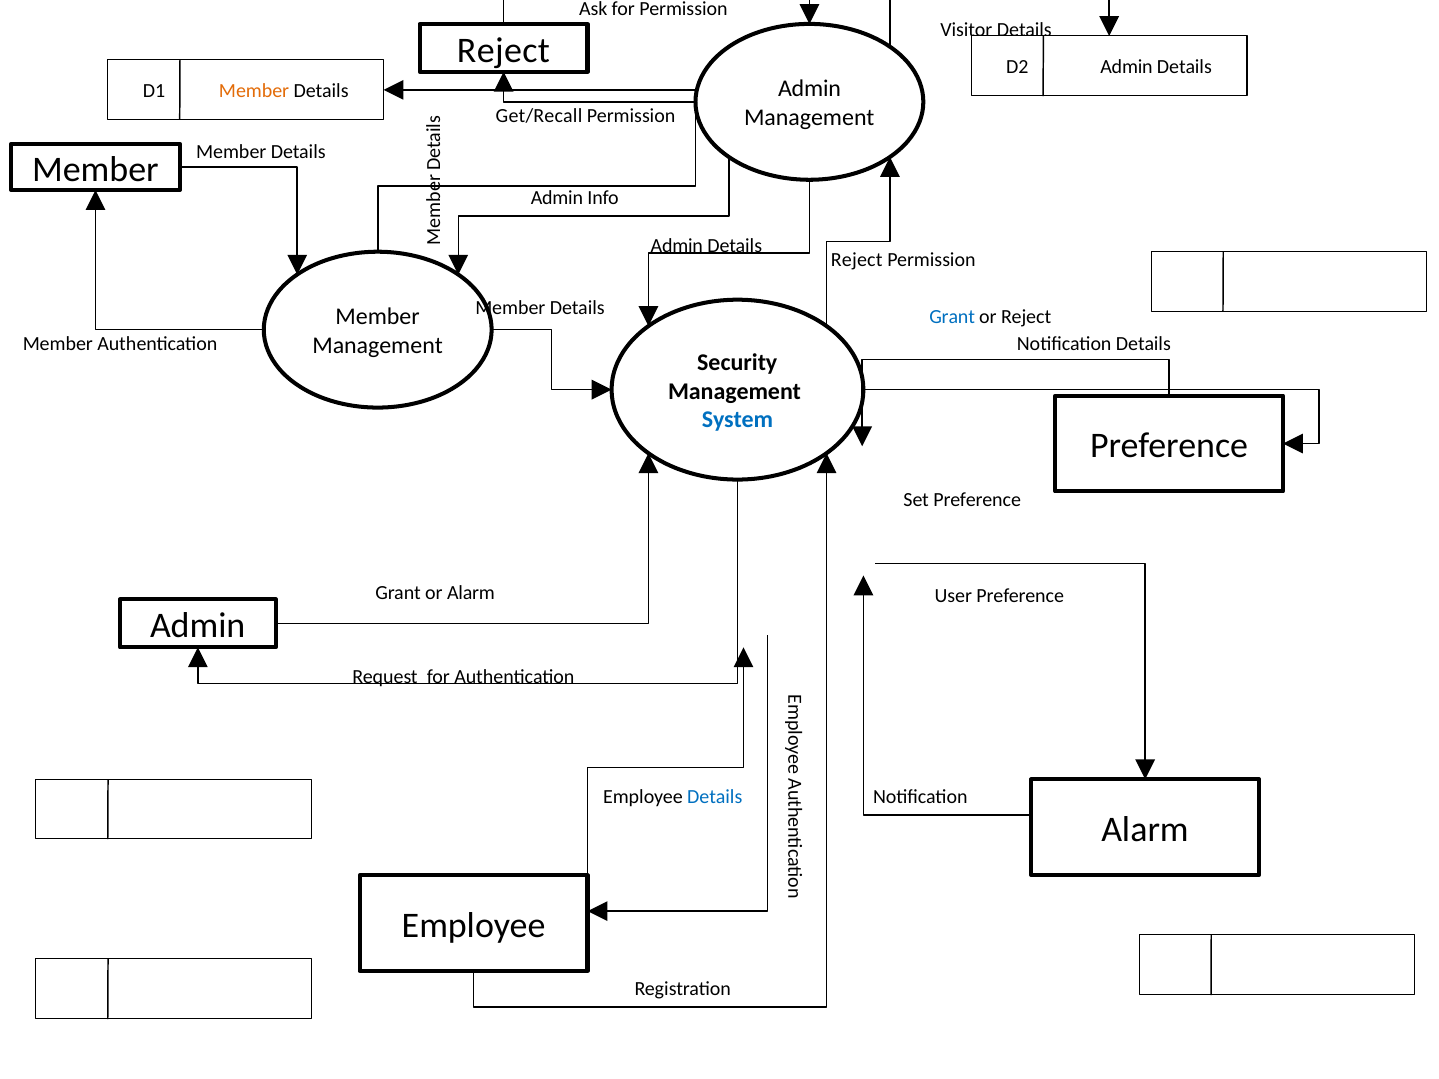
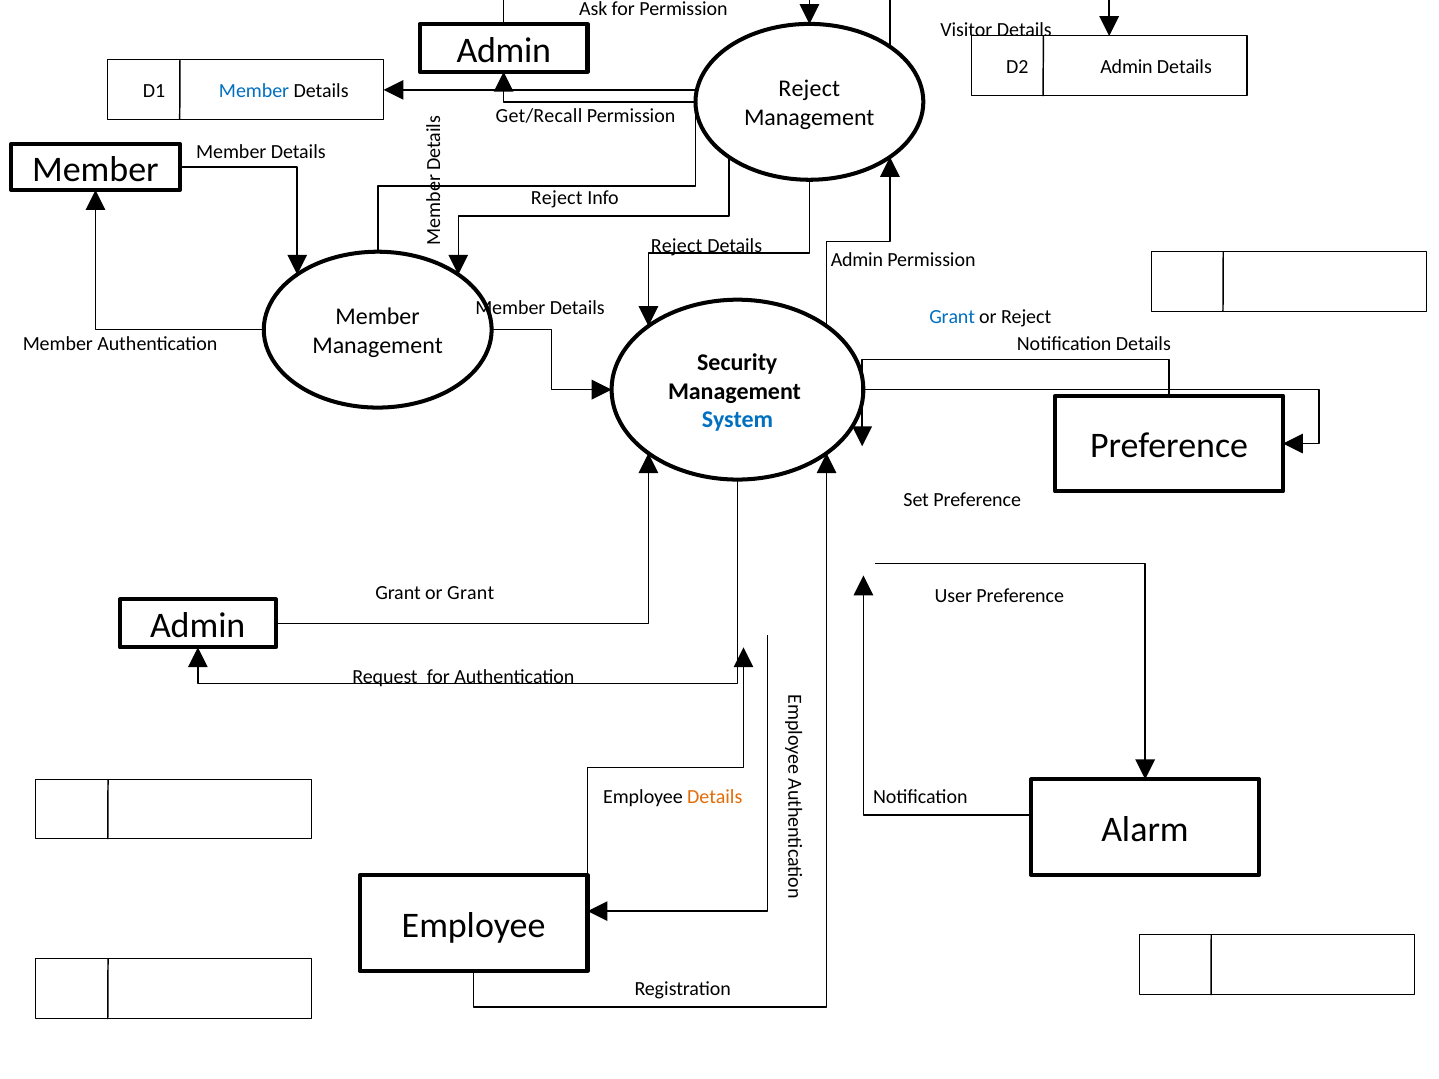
Reject at (503, 50): Reject -> Admin
Admin at (809, 89): Admin -> Reject
Member at (254, 91) colour: orange -> blue
Admin at (557, 198): Admin -> Reject
Admin at (677, 246): Admin -> Reject
Reject at (857, 260): Reject -> Admin
or Alarm: Alarm -> Grant
Details at (715, 797) colour: blue -> orange
